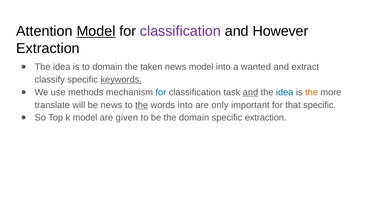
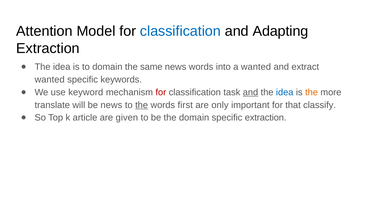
Model at (96, 31) underline: present -> none
classification at (180, 31) colour: purple -> blue
However: However -> Adapting
taken: taken -> same
news model: model -> words
classify at (50, 80): classify -> wanted
keywords underline: present -> none
methods: methods -> keyword
for at (161, 92) colour: blue -> red
words into: into -> first
that specific: specific -> classify
k model: model -> article
